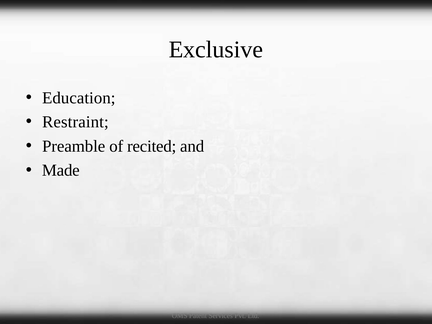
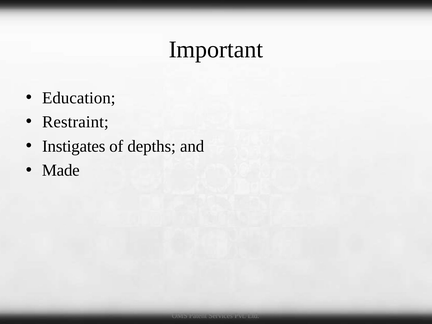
Exclusive: Exclusive -> Important
Preamble: Preamble -> Instigates
recited: recited -> depths
